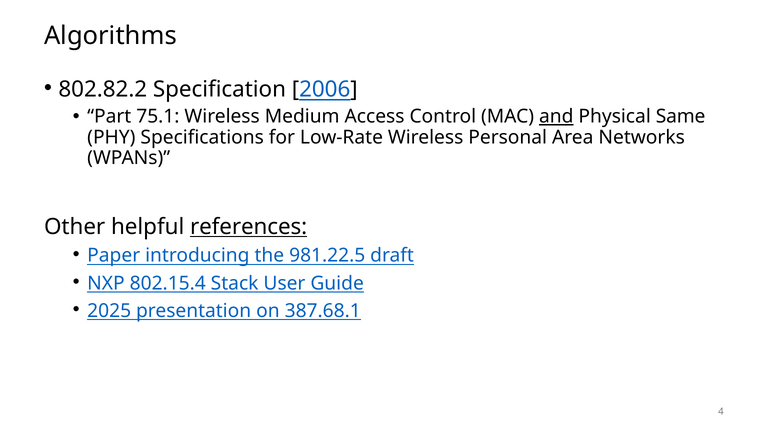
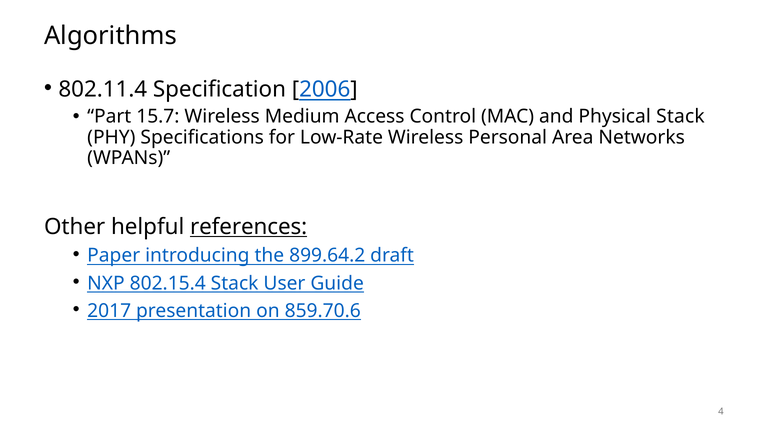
802.82.2: 802.82.2 -> 802.11.4
75.1: 75.1 -> 15.7
and underline: present -> none
Physical Same: Same -> Stack
981.22.5: 981.22.5 -> 899.64.2
2025: 2025 -> 2017
387.68.1: 387.68.1 -> 859.70.6
